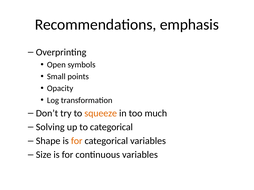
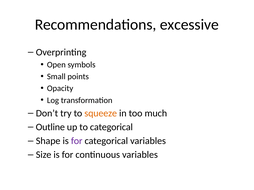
emphasis: emphasis -> excessive
Solving: Solving -> Outline
for at (77, 141) colour: orange -> purple
